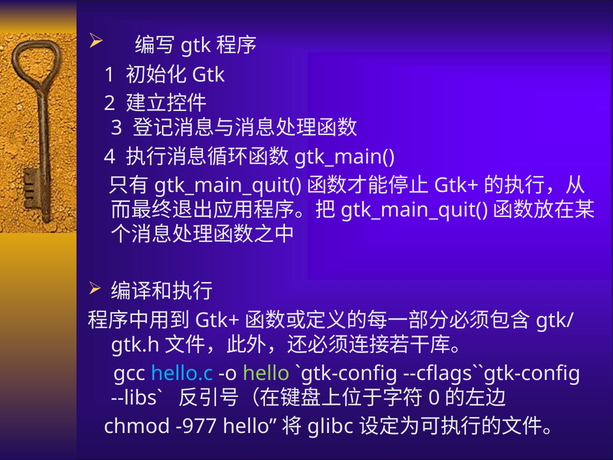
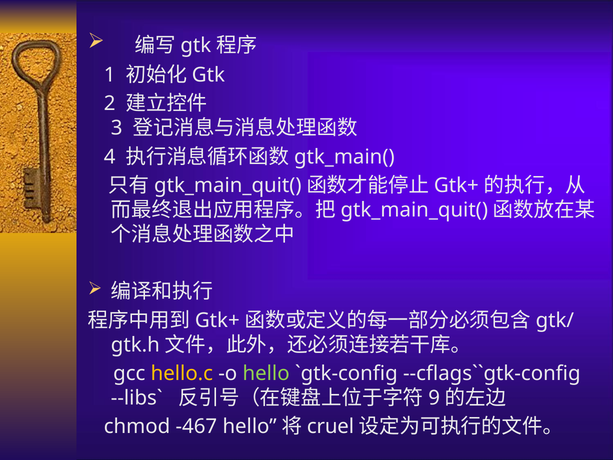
hello.c colour: light blue -> yellow
0: 0 -> 9
-977: -977 -> -467
glibc: glibc -> cruel
